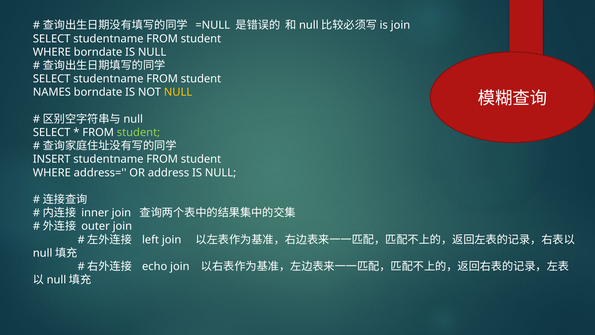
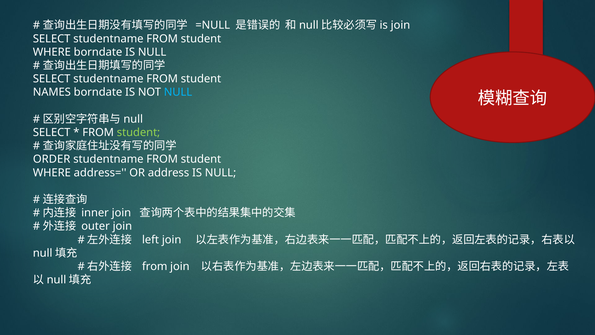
NULL at (178, 92) colour: yellow -> light blue
INSERT: INSERT -> ORDER
echo at (155, 266): echo -> from
